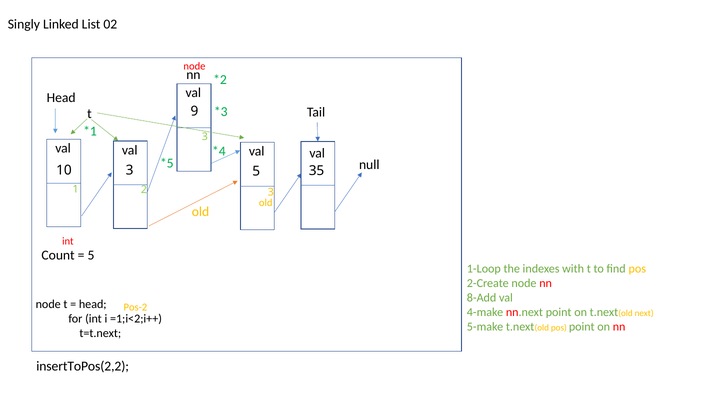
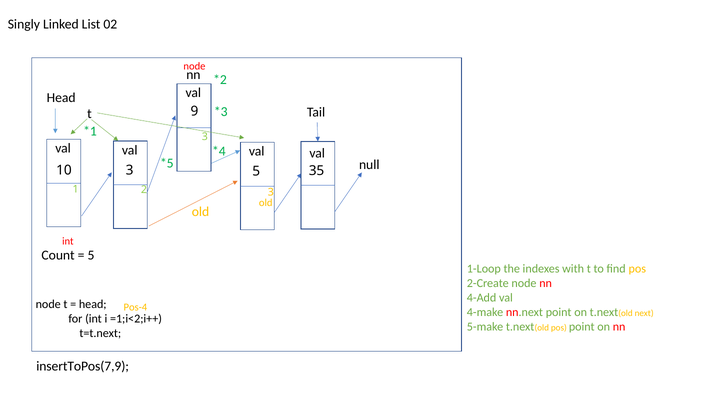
8-Add: 8-Add -> 4-Add
Pos-2: Pos-2 -> Pos-4
insertToPos(2,2: insertToPos(2,2 -> insertToPos(7,9
